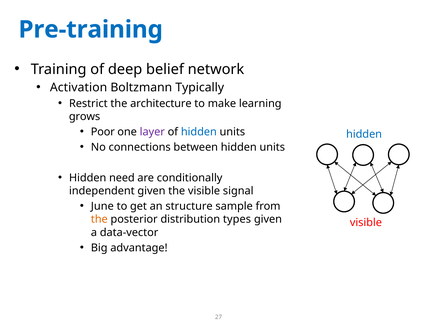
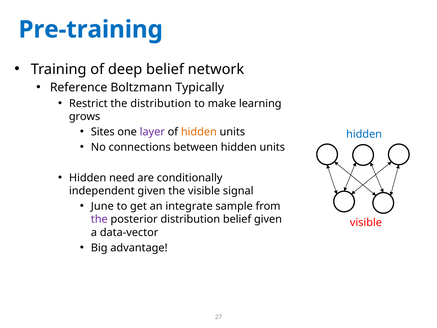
Activation: Activation -> Reference
the architecture: architecture -> distribution
Poor: Poor -> Sites
hidden at (199, 132) colour: blue -> orange
structure: structure -> integrate
the at (99, 219) colour: orange -> purple
distribution types: types -> belief
